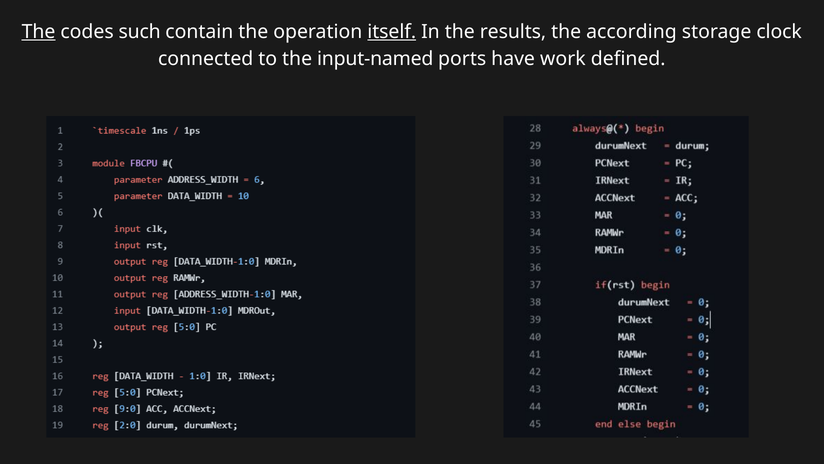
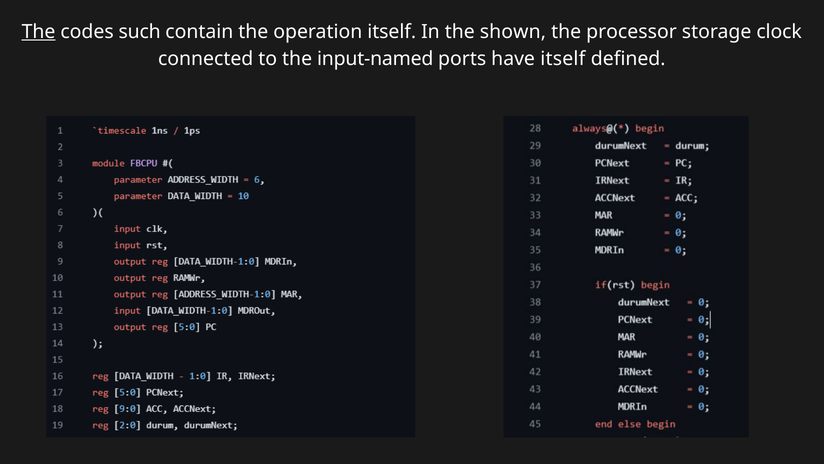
itself at (392, 32) underline: present -> none
results: results -> shown
according: according -> processor
have work: work -> itself
